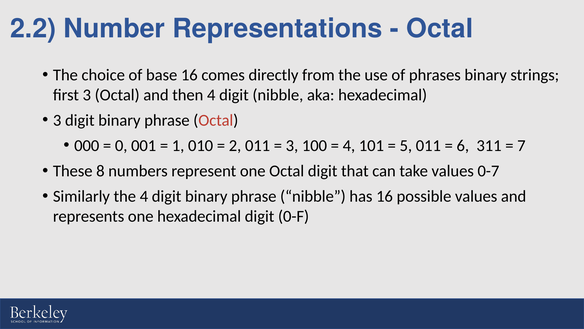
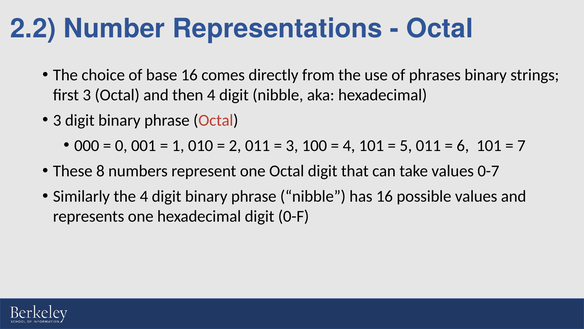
6 311: 311 -> 101
